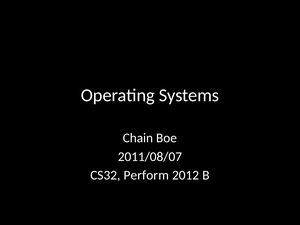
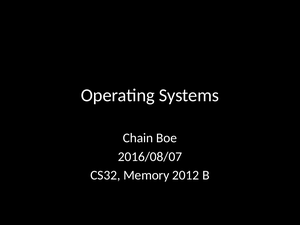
2011/08/07: 2011/08/07 -> 2016/08/07
Perform: Perform -> Memory
